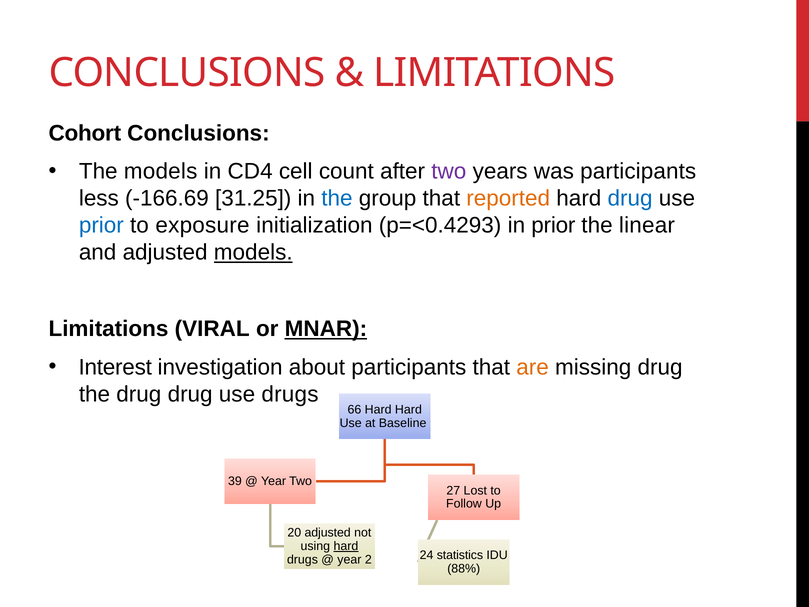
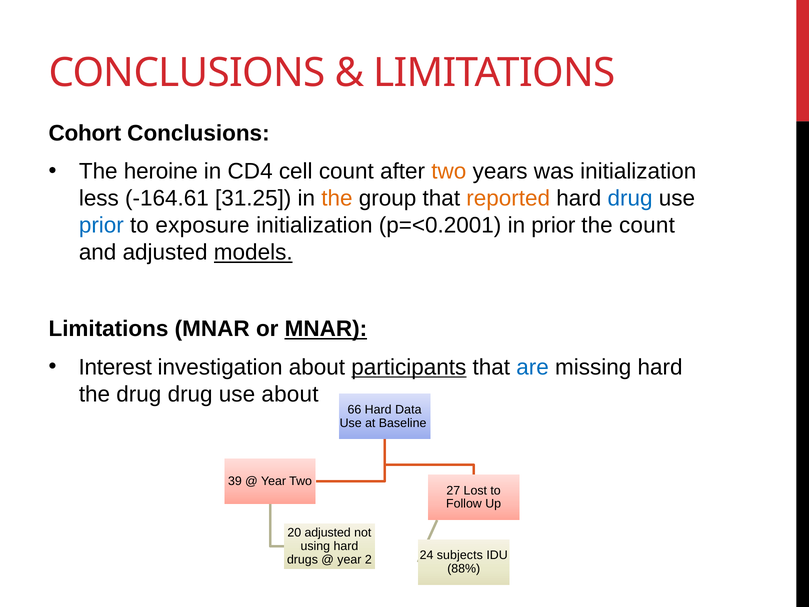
The models: models -> heroine
two at (449, 171) colour: purple -> orange
was participants: participants -> initialization
-166.69: -166.69 -> -164.61
the at (337, 198) colour: blue -> orange
p=<0.4293: p=<0.4293 -> p=<0.2001
the linear: linear -> count
Limitations VIRAL: VIRAL -> MNAR
participants at (409, 367) underline: none -> present
are colour: orange -> blue
missing drug: drug -> hard
use drugs: drugs -> about
Hard Hard: Hard -> Data
hard at (346, 546) underline: present -> none
statistics: statistics -> subjects
